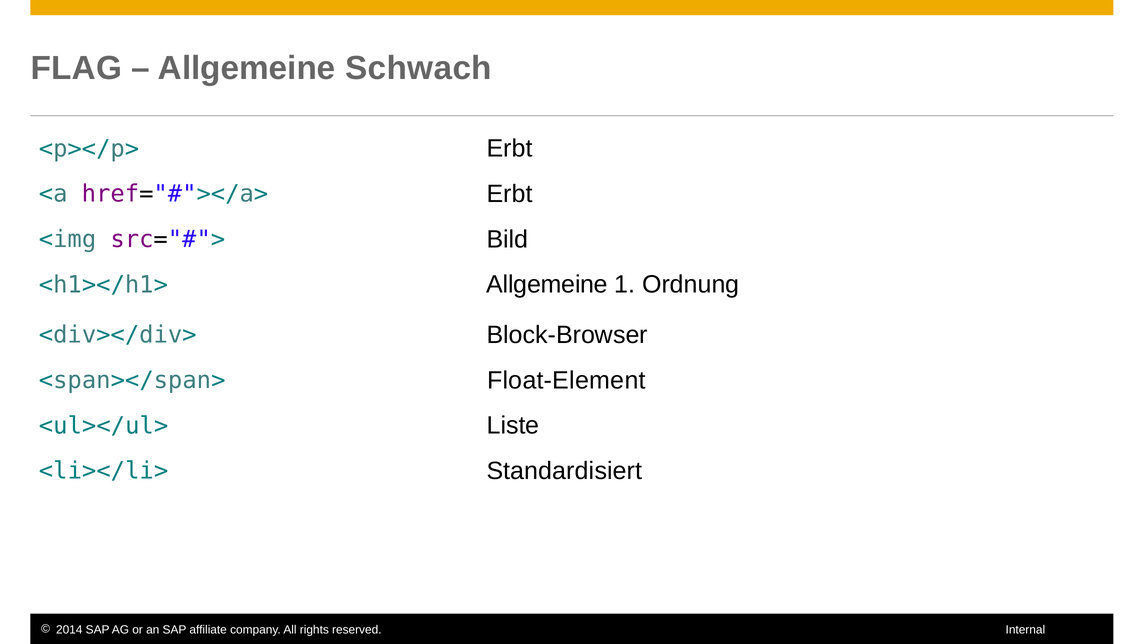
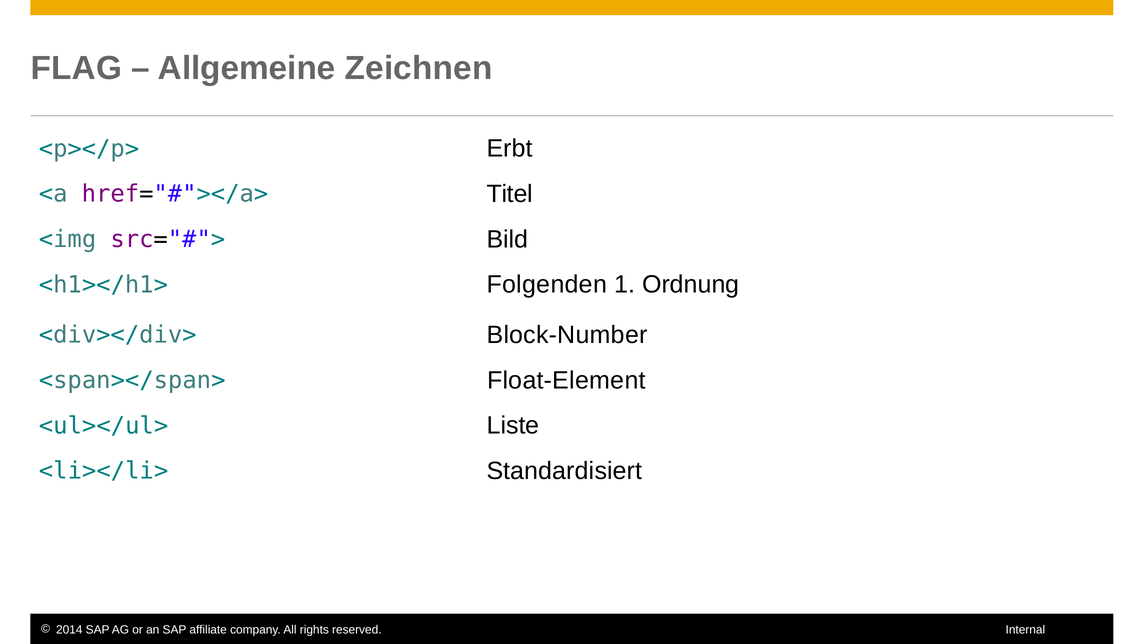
Schwach: Schwach -> Zeichnen
Erbt at (510, 194): Erbt -> Titel
<h1></h1> Allgemeine: Allgemeine -> Folgenden
Block-Browser: Block-Browser -> Block-Number
